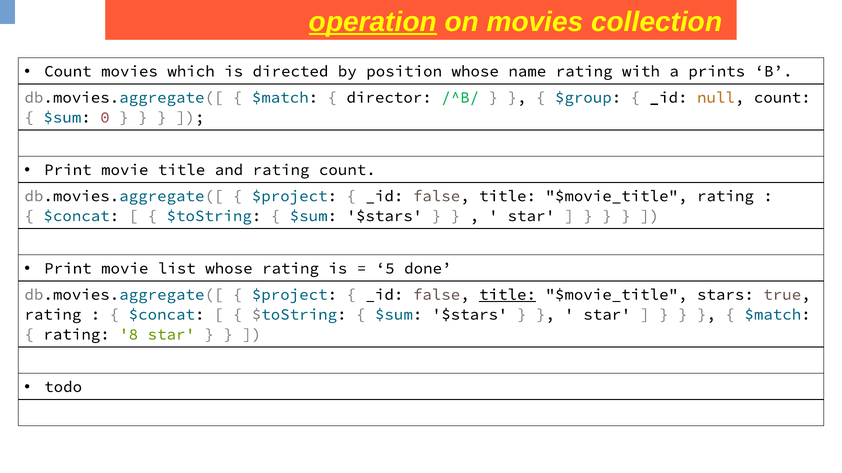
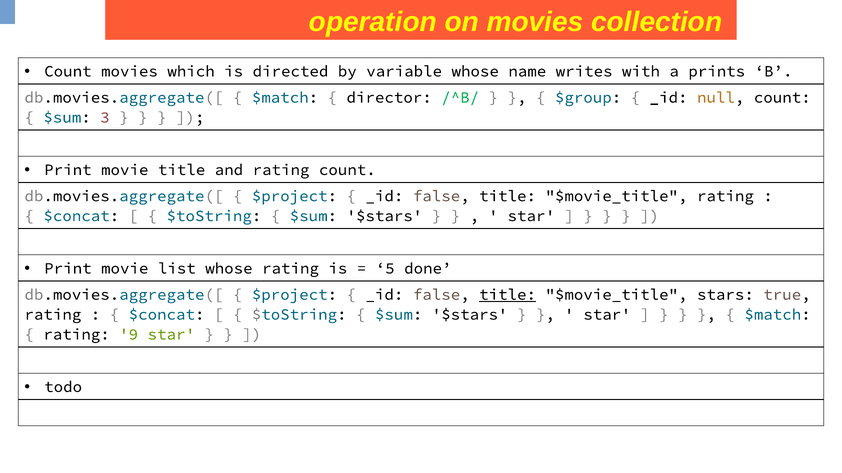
operation underline: present -> none
position: position -> variable
name rating: rating -> writes
0: 0 -> 3
8: 8 -> 9
